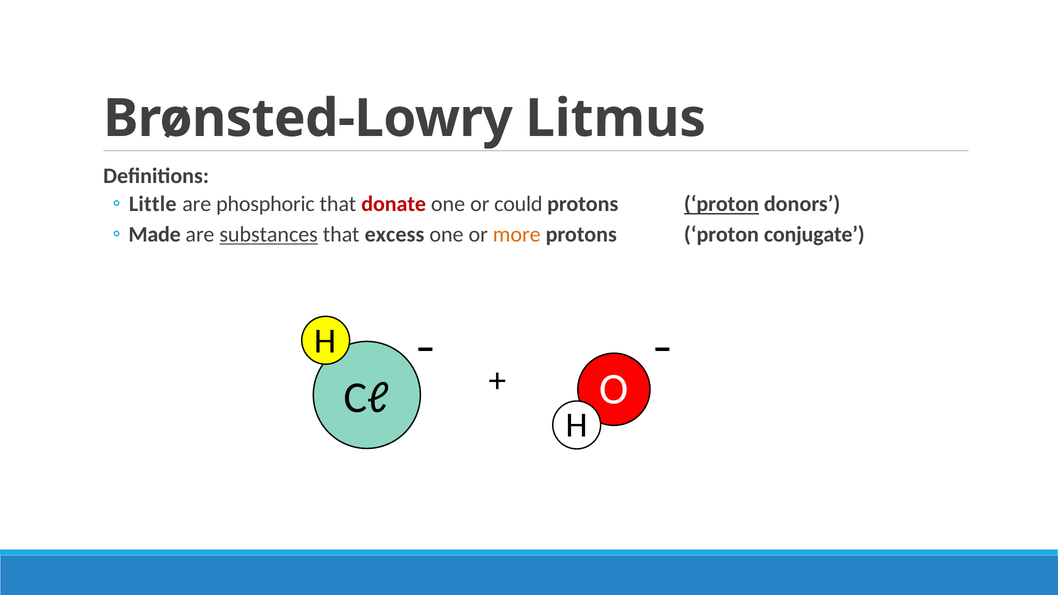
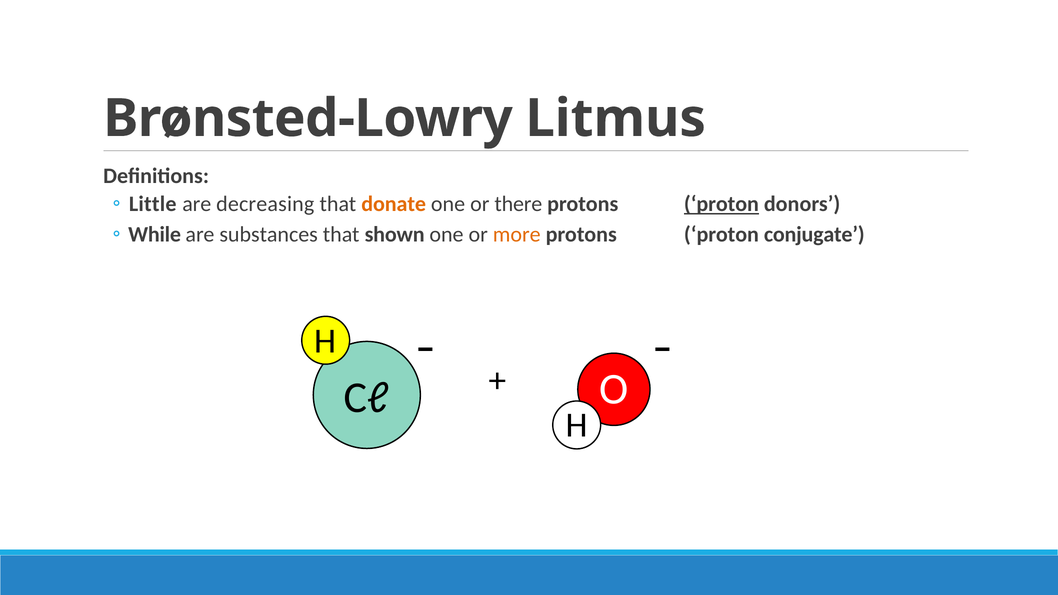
phosphoric: phosphoric -> decreasing
donate colour: red -> orange
could: could -> there
Made: Made -> While
substances underline: present -> none
excess: excess -> shown
